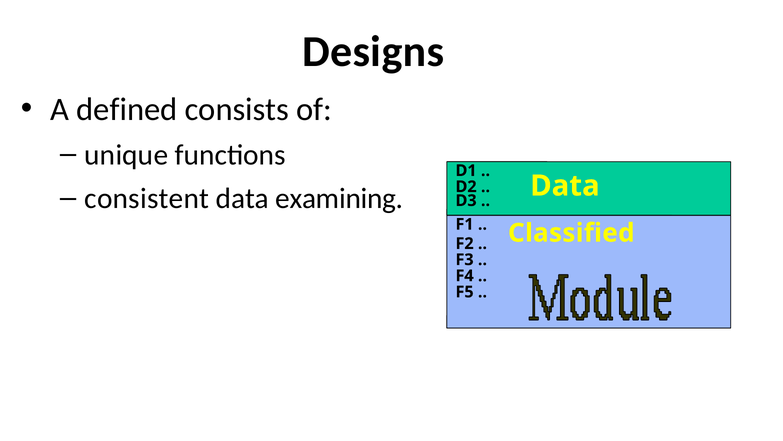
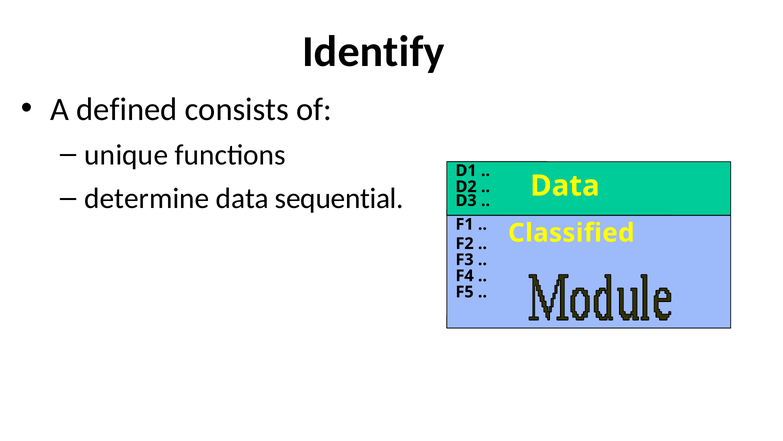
Designs: Designs -> Identify
consistent: consistent -> determine
examining: examining -> sequential
